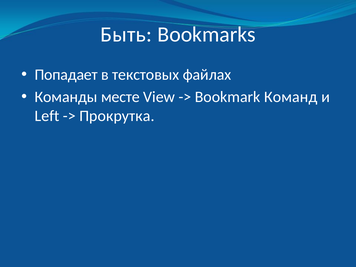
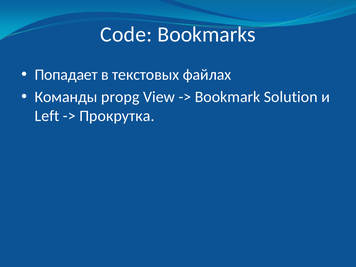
Быть: Быть -> Code
месте: месте -> propg
Команд: Команд -> Solution
